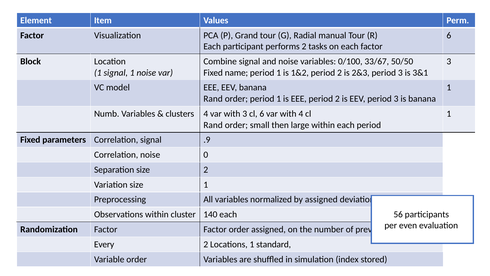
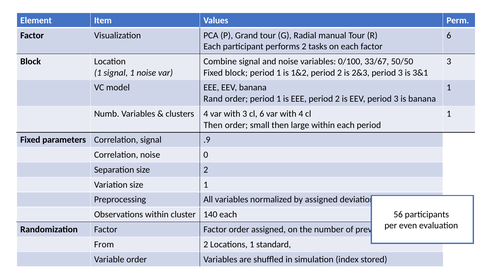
Fixed name: name -> block
Rand at (213, 125): Rand -> Then
Every at (104, 244): Every -> From
